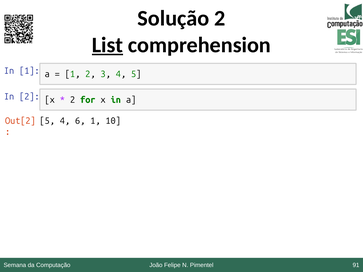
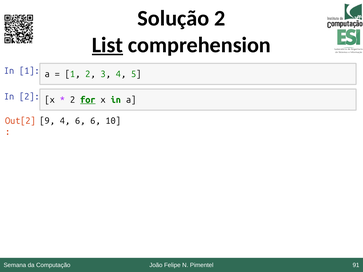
for underline: none -> present
5 at (47, 121): 5 -> 9
6 1: 1 -> 6
